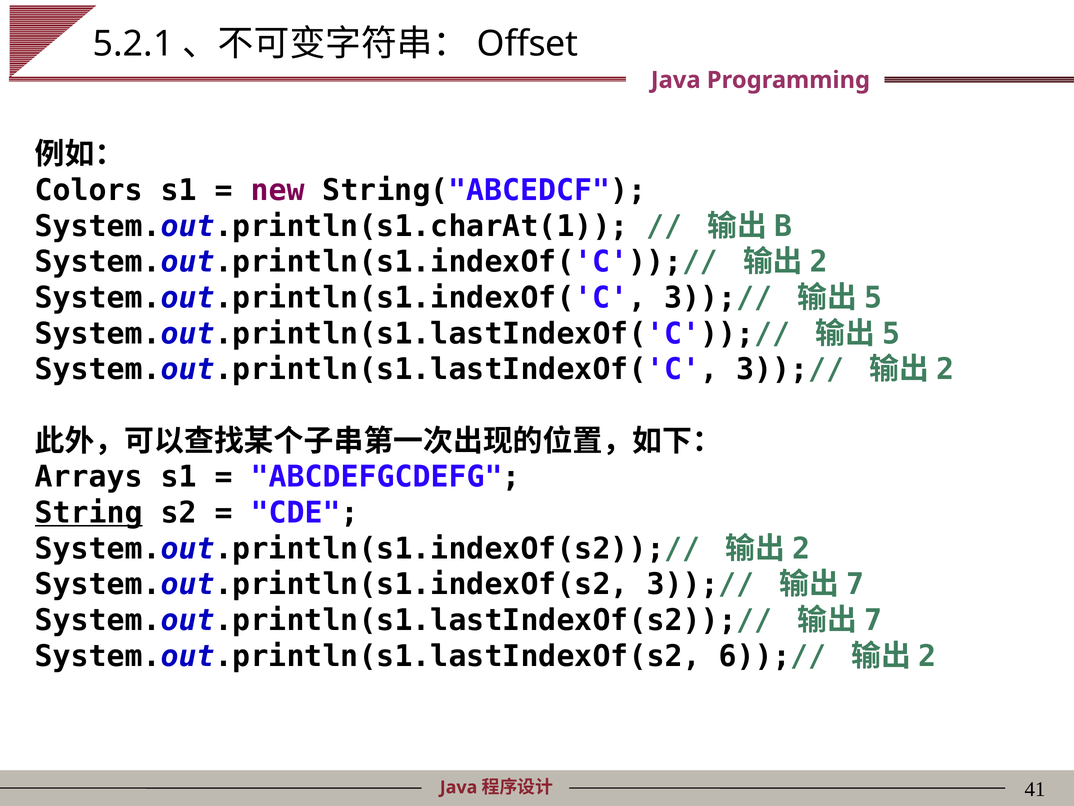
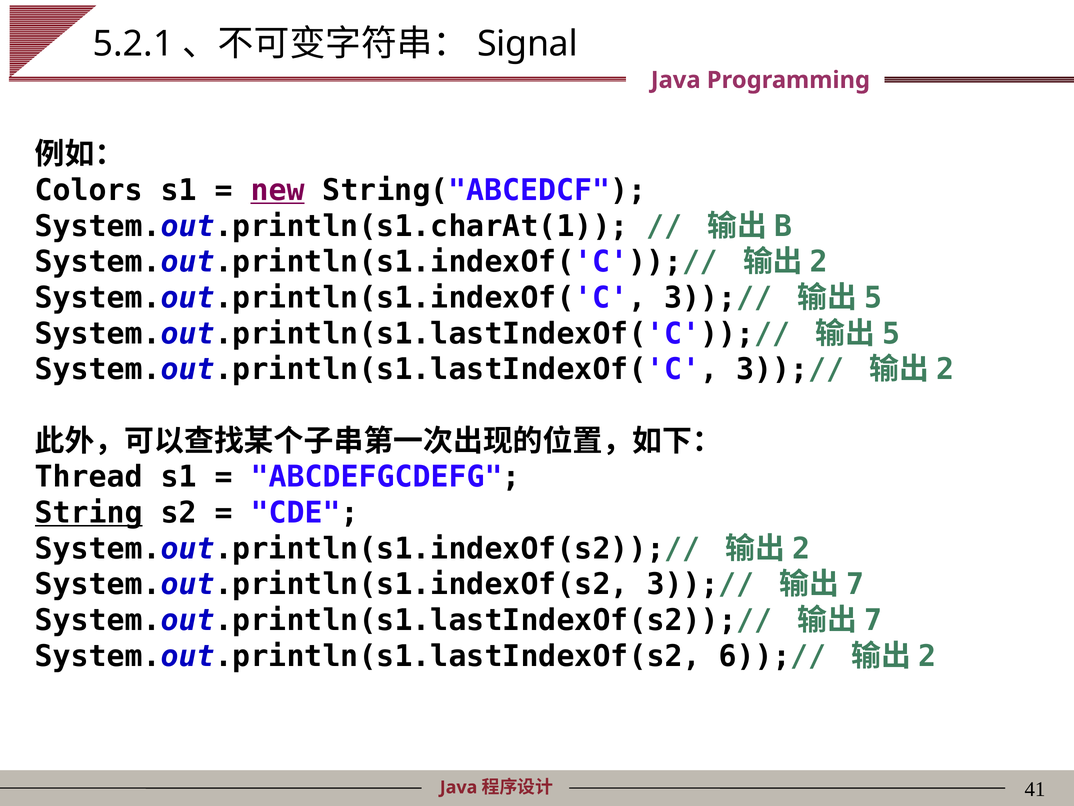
Offset: Offset -> Signal
new underline: none -> present
Arrays: Arrays -> Thread
